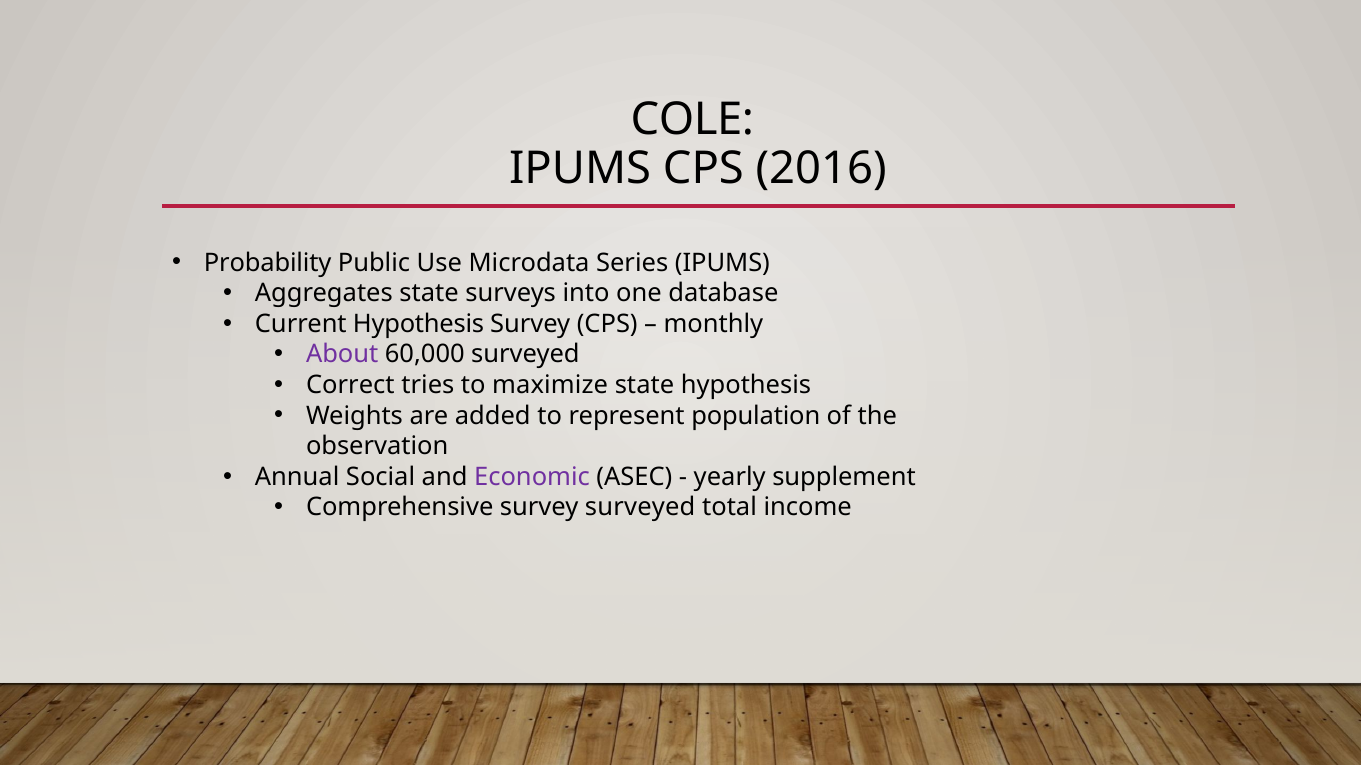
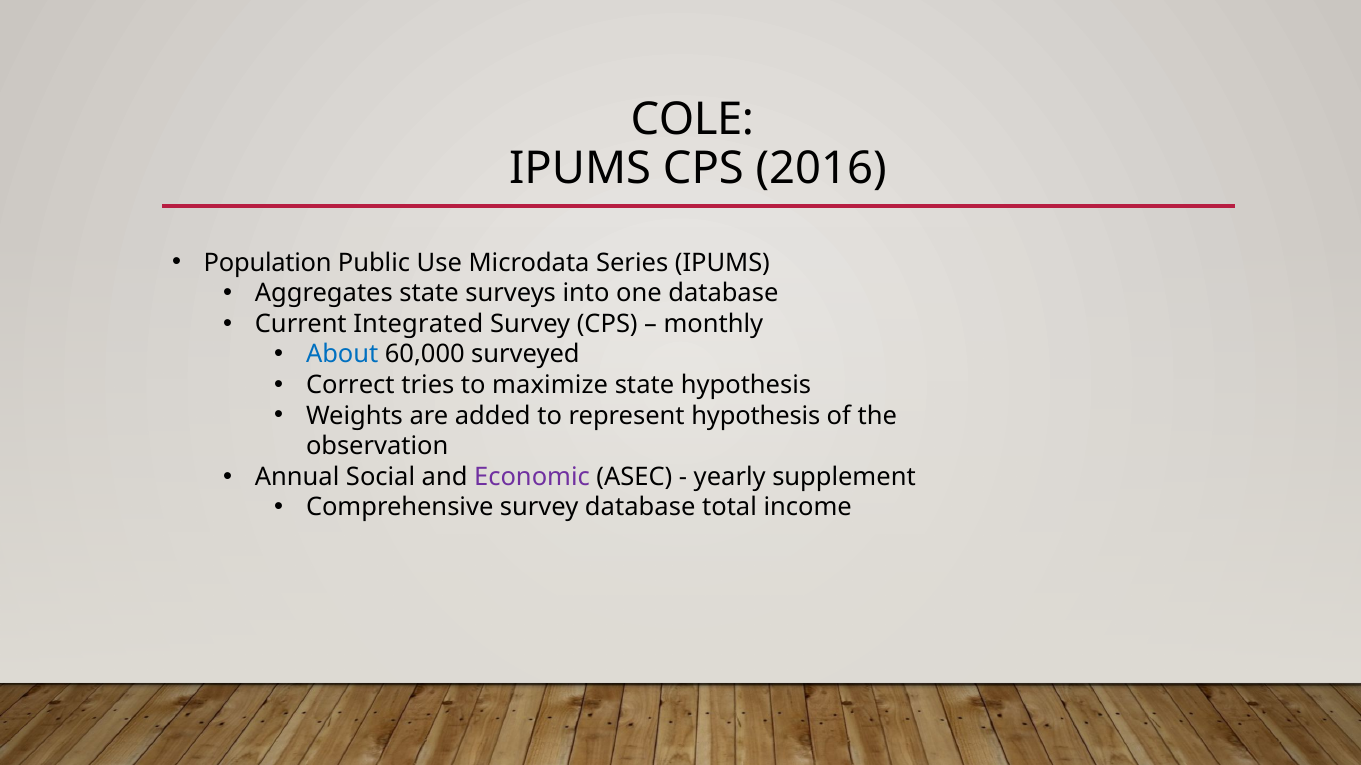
Probability: Probability -> Population
Current Hypothesis: Hypothesis -> Integrated
About colour: purple -> blue
represent population: population -> hypothesis
survey surveyed: surveyed -> database
